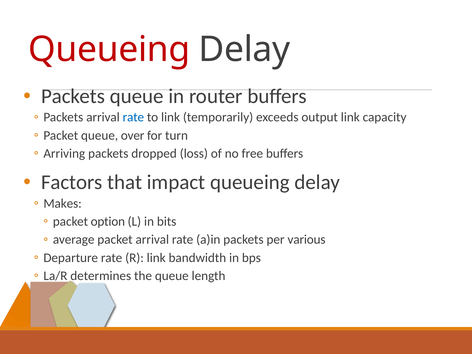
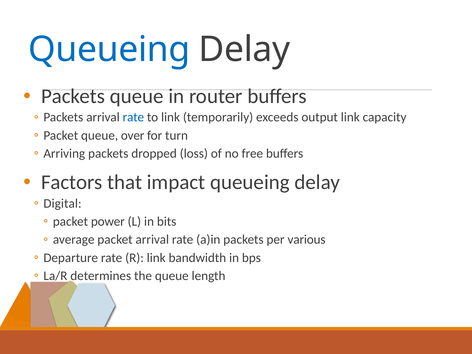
Queueing at (109, 50) colour: red -> blue
Makes: Makes -> Digital
option: option -> power
